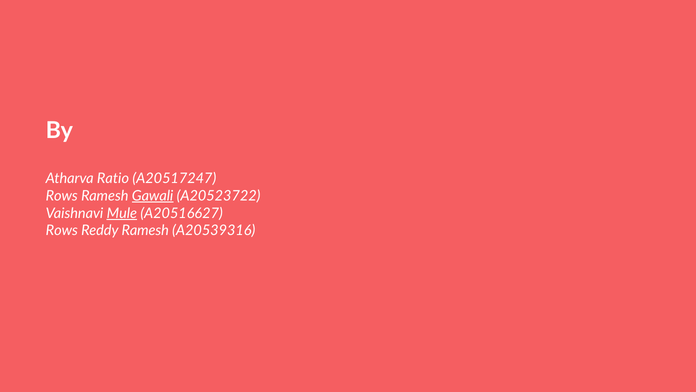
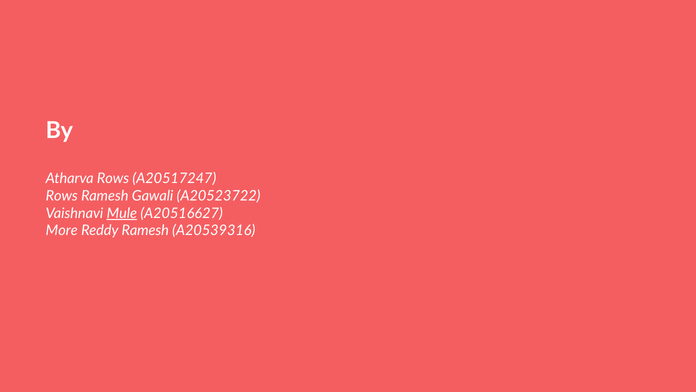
Atharva Ratio: Ratio -> Rows
Gawali underline: present -> none
Rows at (62, 230): Rows -> More
